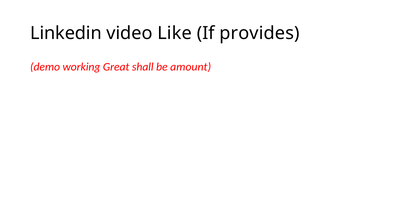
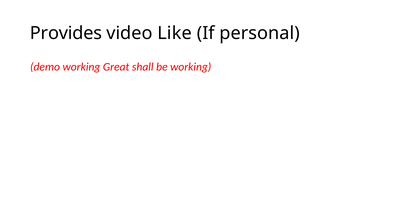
Linkedin: Linkedin -> Provides
provides: provides -> personal
be amount: amount -> working
